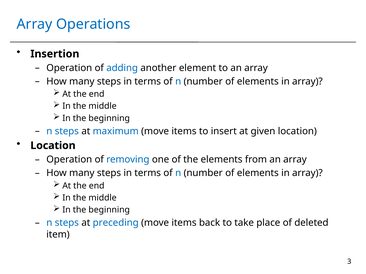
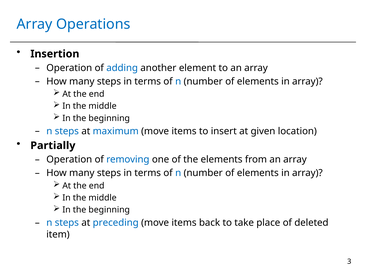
Location at (53, 146): Location -> Partially
